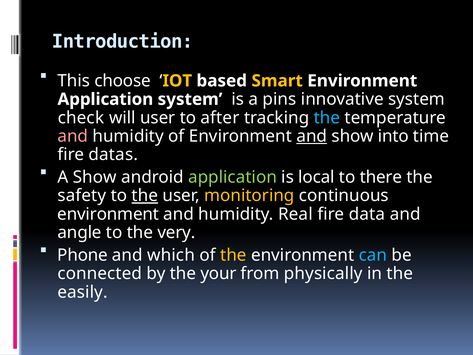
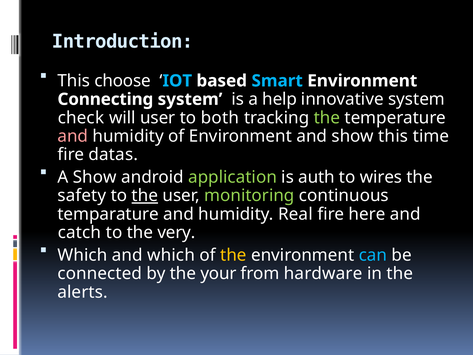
IOT colour: yellow -> light blue
Smart colour: yellow -> light blue
Application at (105, 99): Application -> Connecting
pins: pins -> help
after: after -> both
the at (327, 118) colour: light blue -> light green
and at (312, 136) underline: present -> none
show into: into -> this
local: local -> auth
there: there -> wires
monitoring colour: yellow -> light green
environment at (108, 214): environment -> temparature
data: data -> here
angle: angle -> catch
Phone at (83, 255): Phone -> Which
physically: physically -> hardware
easily: easily -> alerts
